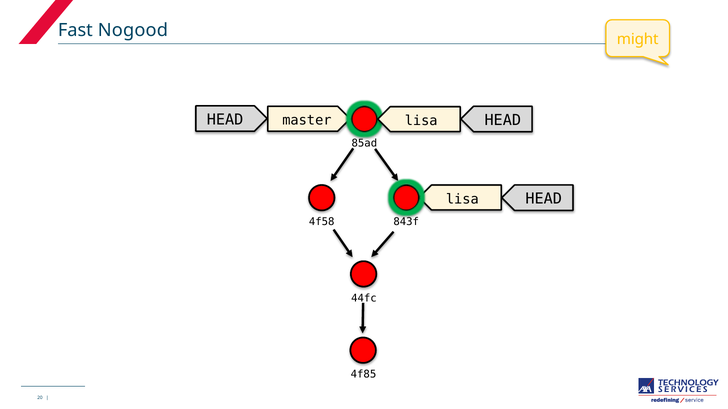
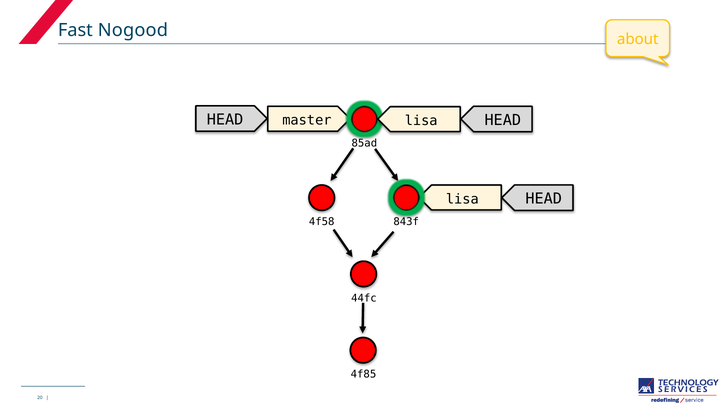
might: might -> about
